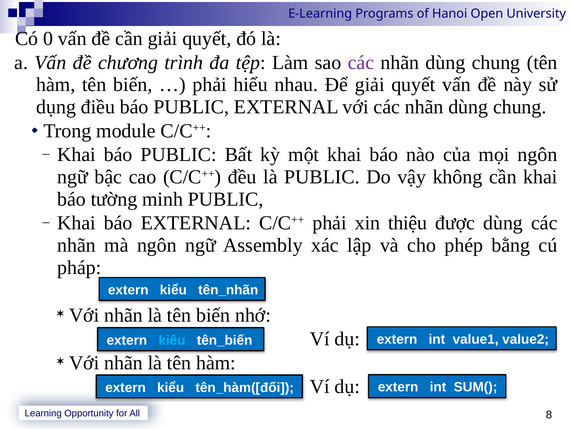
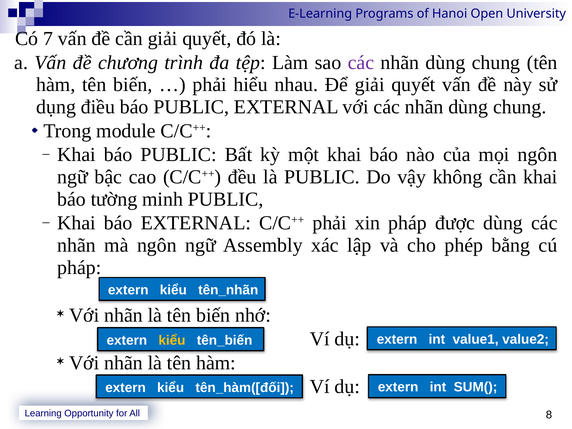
0: 0 -> 7
xin thiệu: thiệu -> pháp
kiểu at (172, 340) colour: light blue -> yellow
